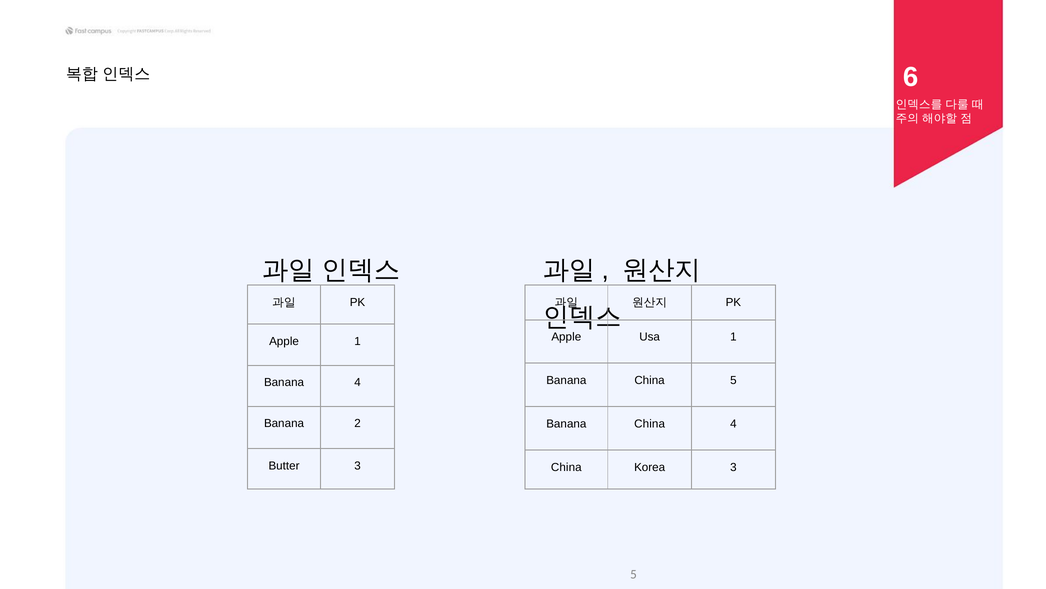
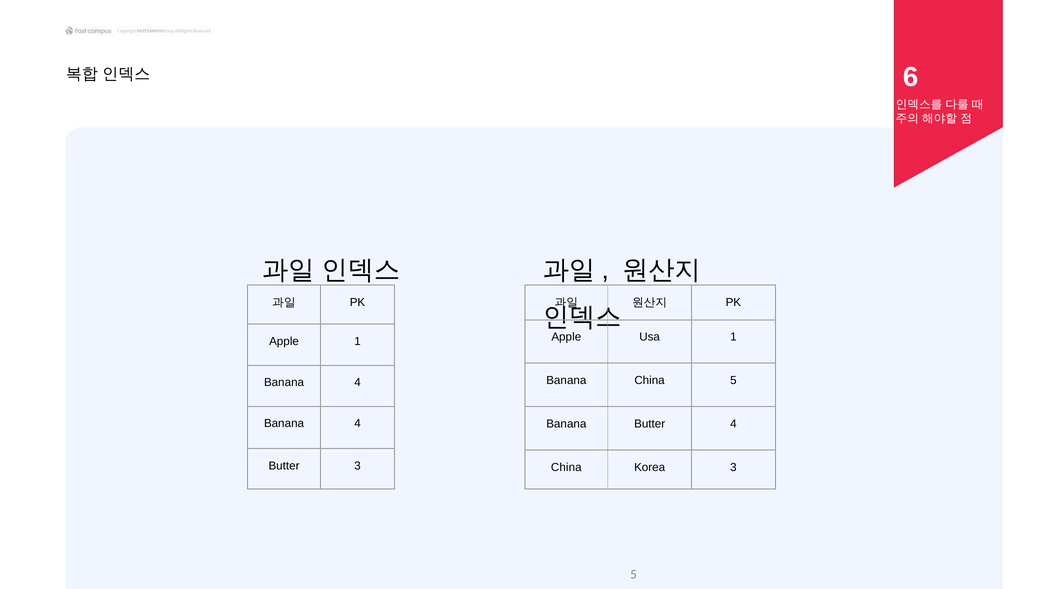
2 at (358, 423): 2 -> 4
China at (650, 423): China -> Butter
